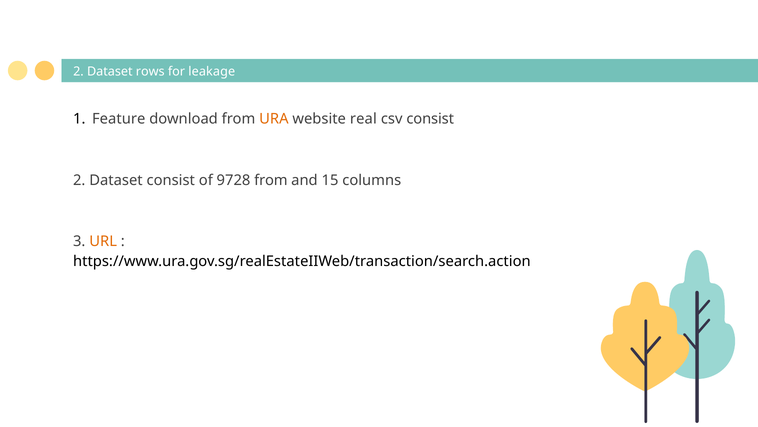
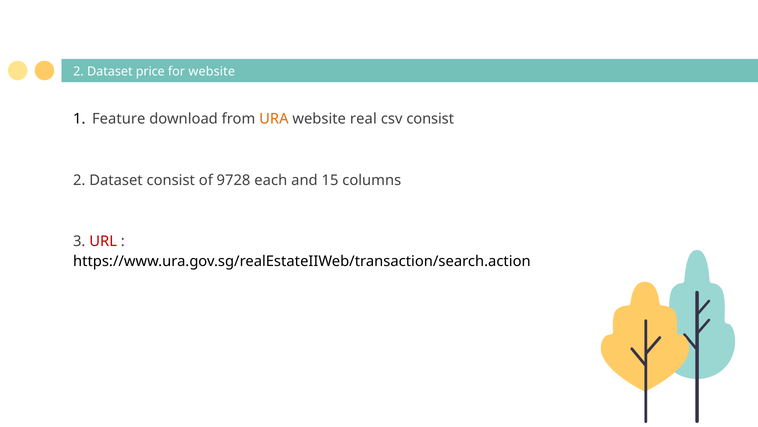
rows: rows -> price
for leakage: leakage -> website
9728 from: from -> each
URL colour: orange -> red
